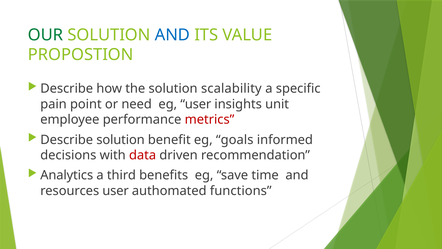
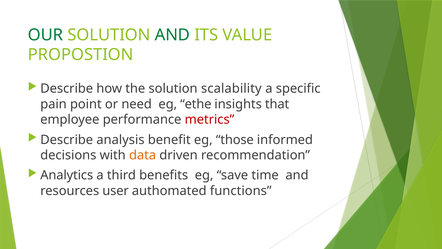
AND at (172, 35) colour: blue -> green
eg user: user -> ethe
unit: unit -> that
Describe solution: solution -> analysis
goals: goals -> those
data colour: red -> orange
